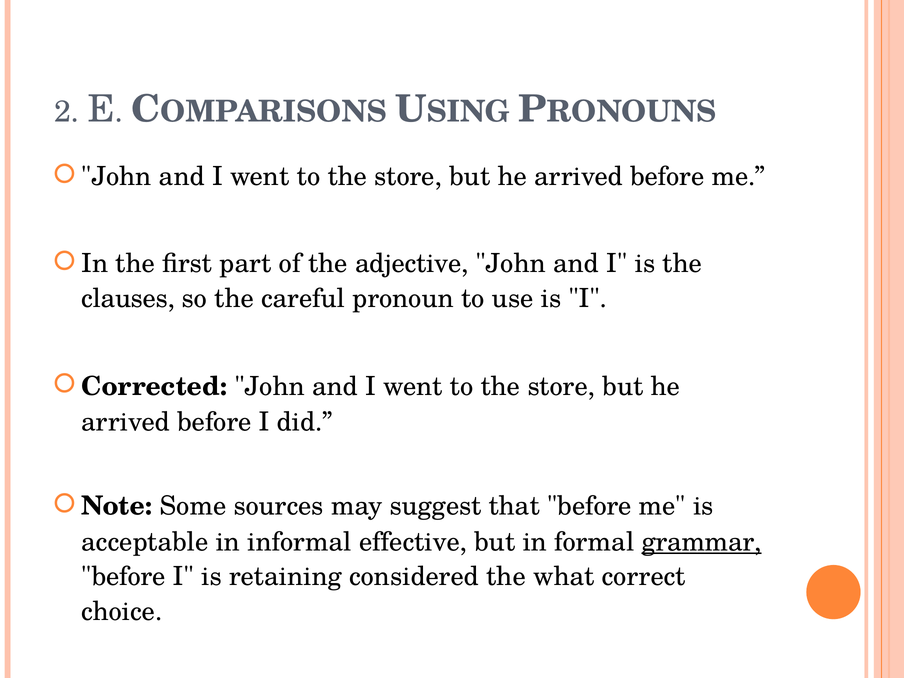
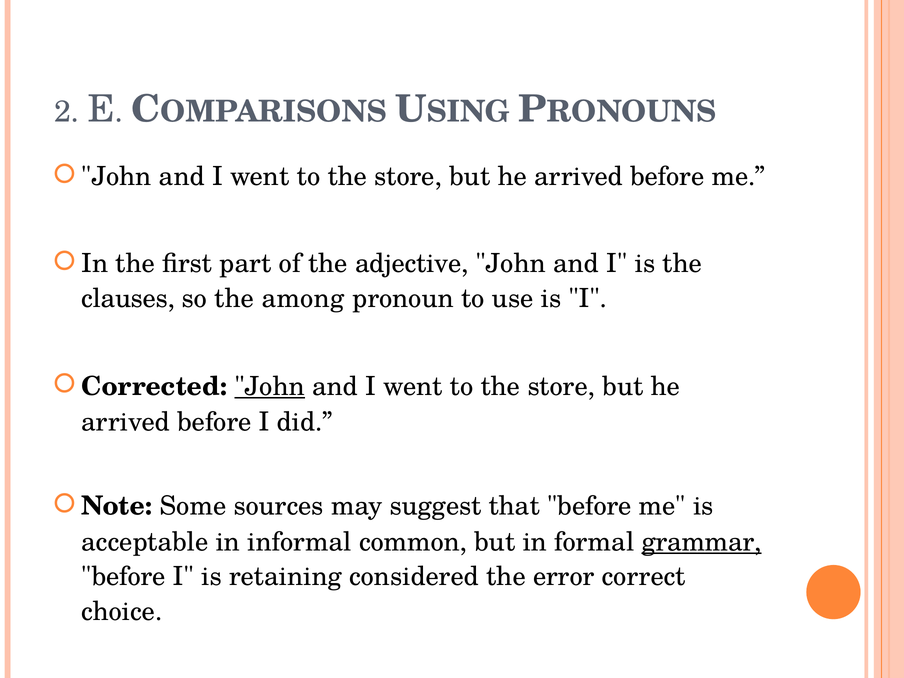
careful: careful -> among
John at (270, 386) underline: none -> present
effective: effective -> common
what: what -> error
